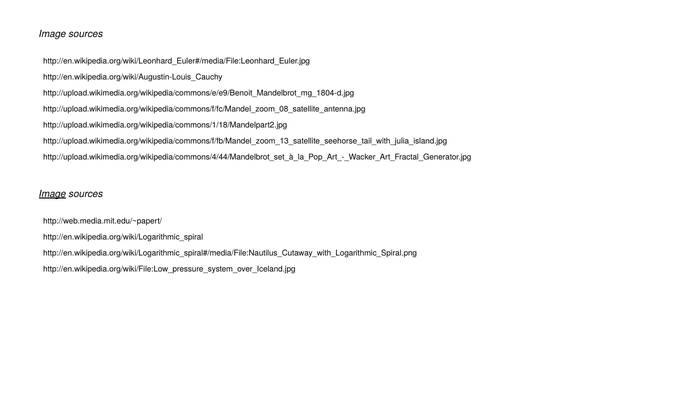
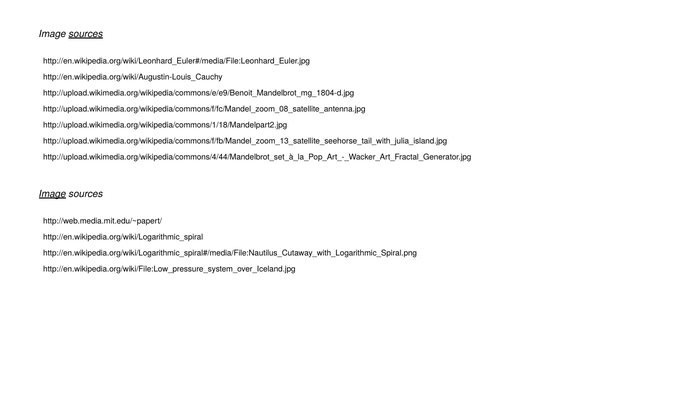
sources at (86, 34) underline: none -> present
